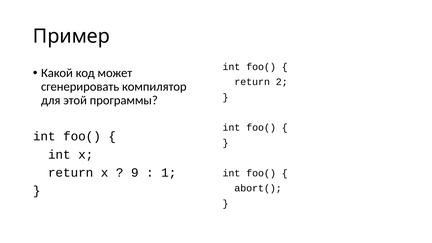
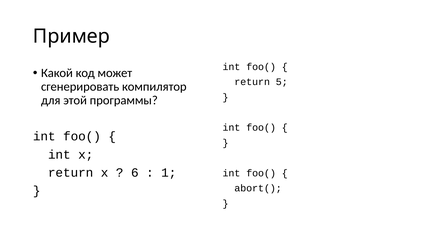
2: 2 -> 5
9: 9 -> 6
